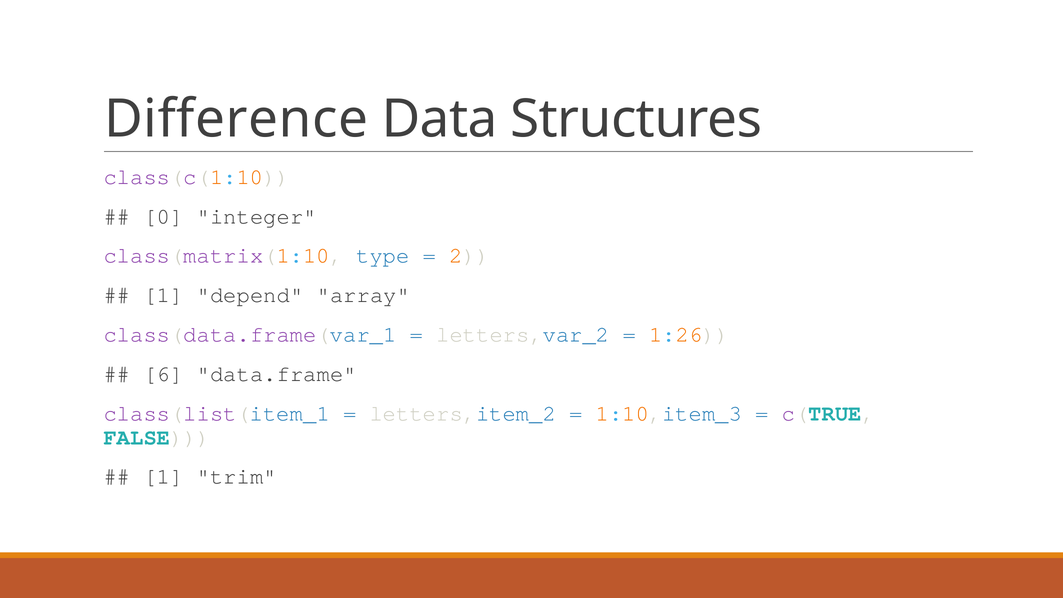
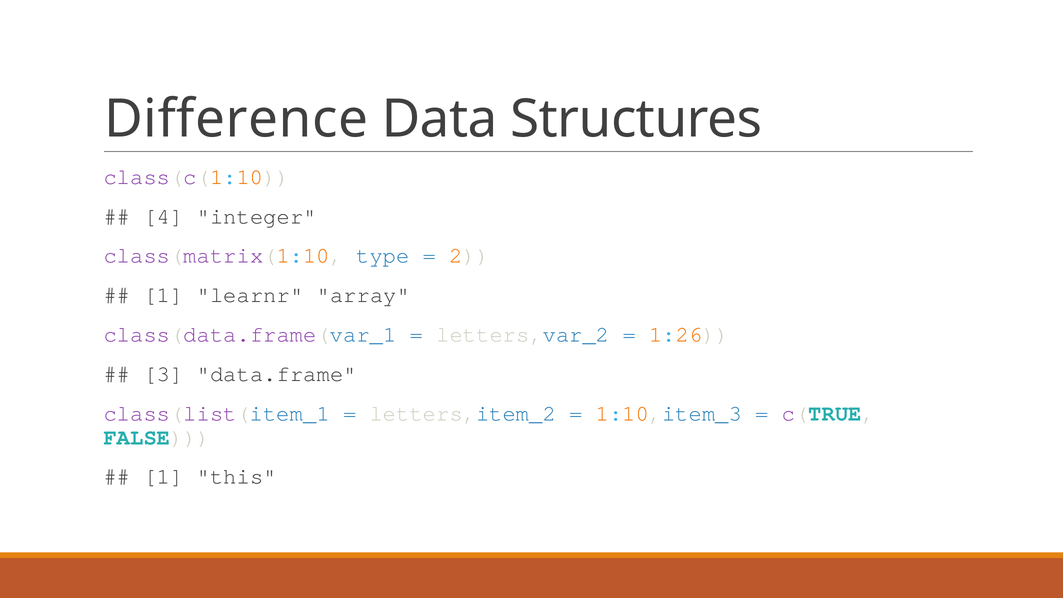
0: 0 -> 4
depend: depend -> learnr
6: 6 -> 3
trim: trim -> this
